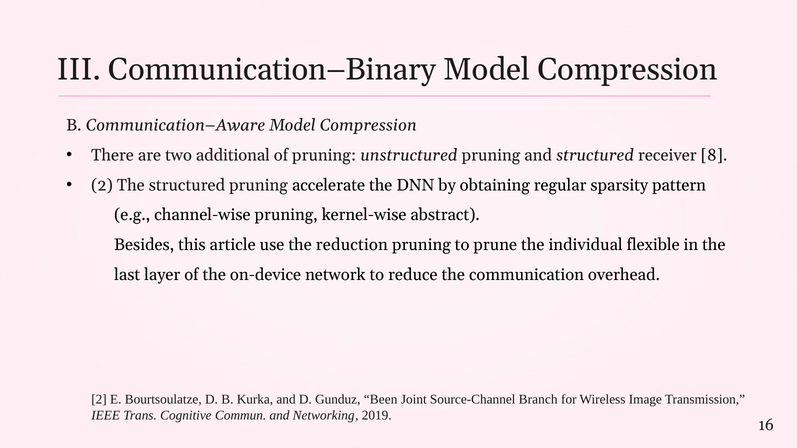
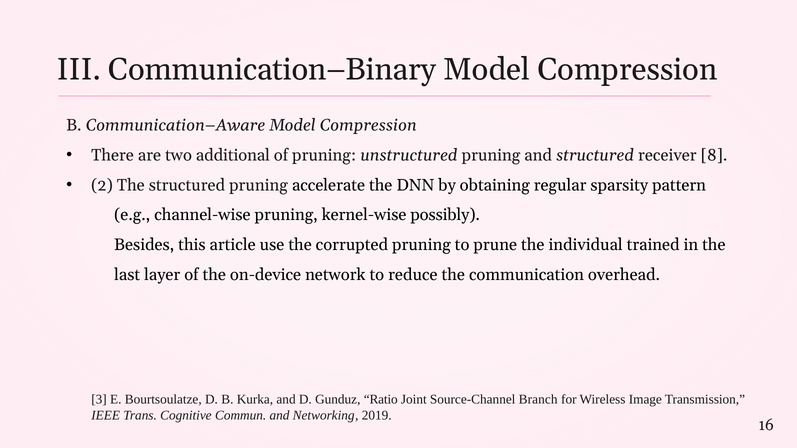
abstract: abstract -> possibly
reduction: reduction -> corrupted
flexible: flexible -> trained
2 at (99, 400): 2 -> 3
Been: Been -> Ratio
